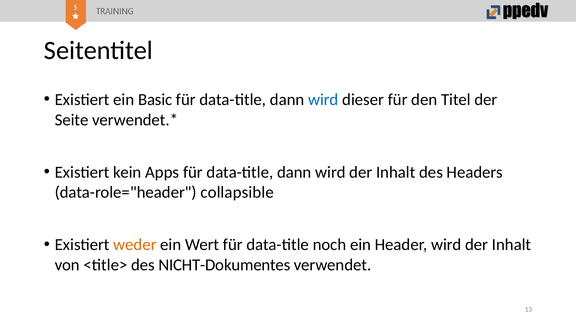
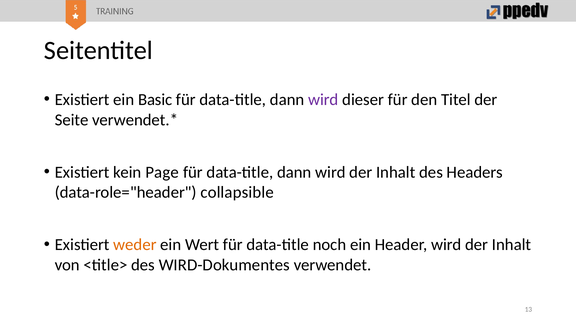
wird at (323, 100) colour: blue -> purple
Apps: Apps -> Page
NICHT-Dokumentes: NICHT-Dokumentes -> WIRD-Dokumentes
